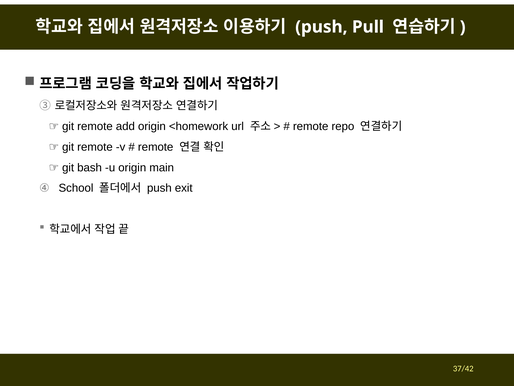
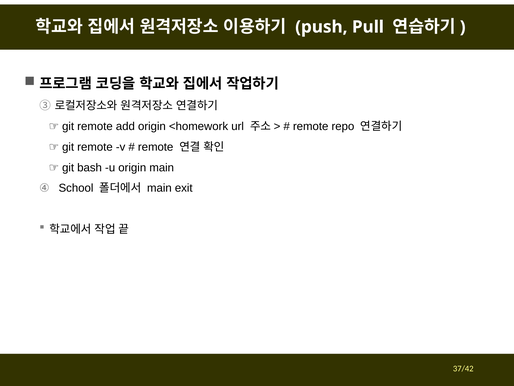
push at (159, 188): push -> main
